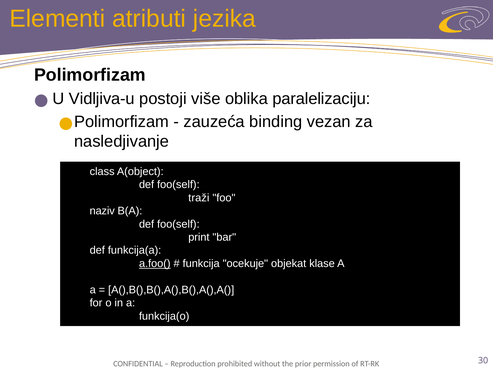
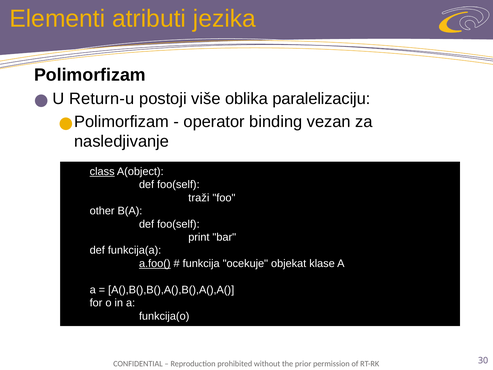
Vidljiva-u: Vidljiva-u -> Return-u
zauzeća: zauzeća -> operator
class underline: none -> present
naziv: naziv -> other
